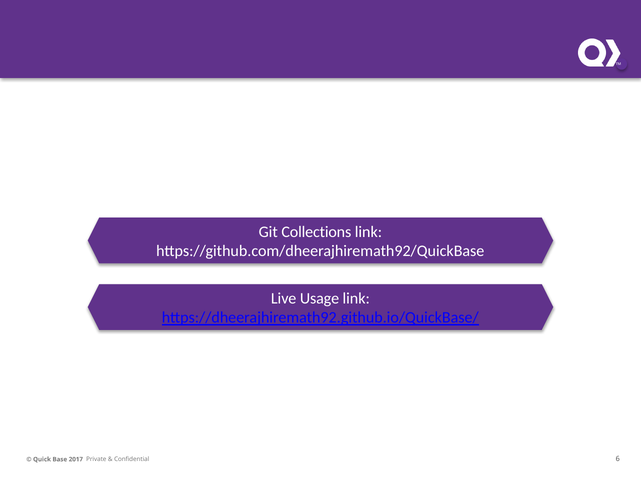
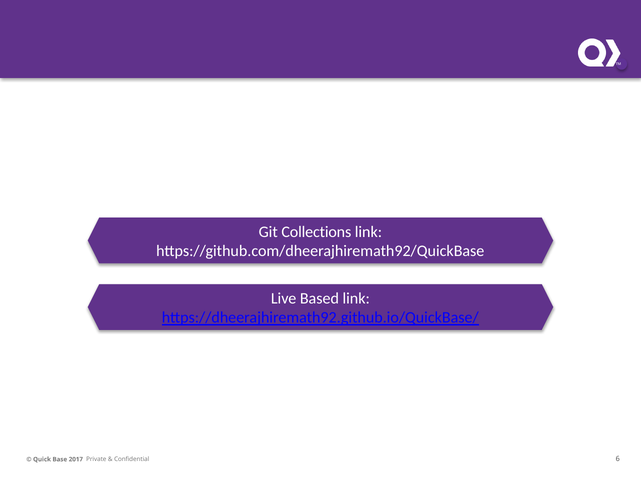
Usage: Usage -> Based
